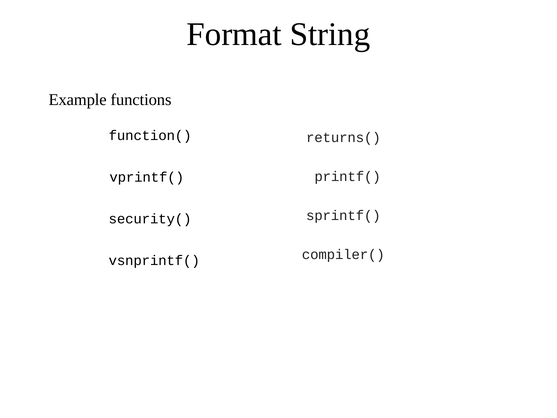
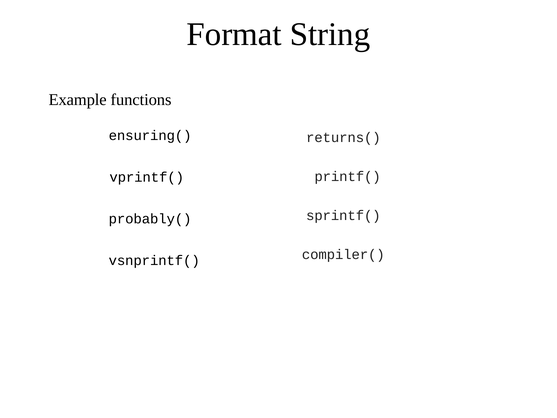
function(: function( -> ensuring(
security(: security( -> probably(
